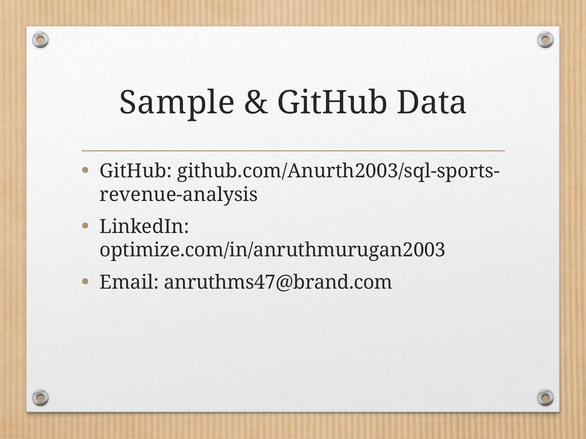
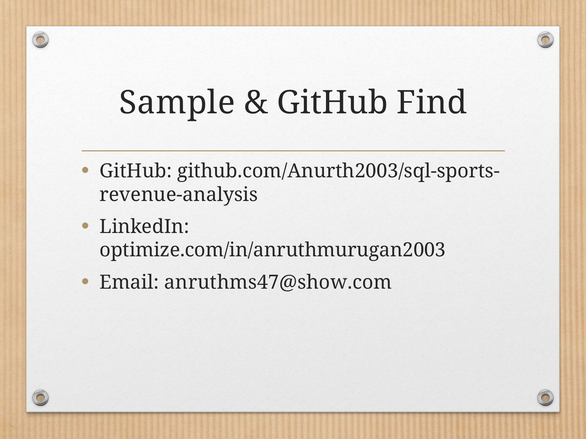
Data: Data -> Find
anruthms47@brand.com: anruthms47@brand.com -> anruthms47@show.com
